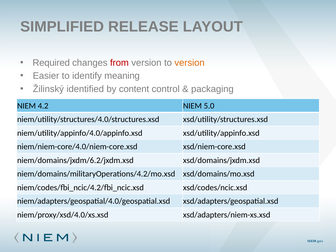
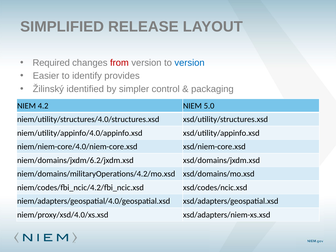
version at (190, 63) colour: orange -> blue
meaning: meaning -> provides
content: content -> simpler
